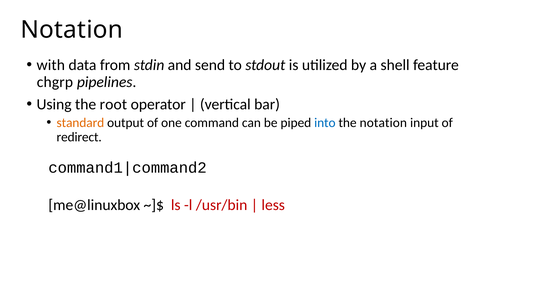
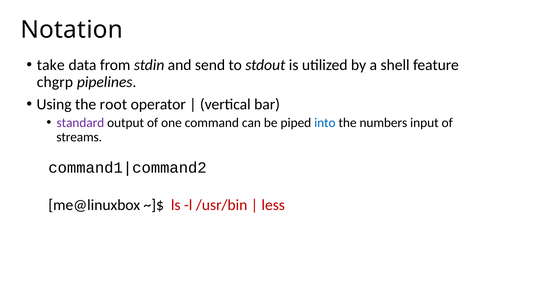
with: with -> take
standard colour: orange -> purple
the notation: notation -> numbers
redirect: redirect -> streams
